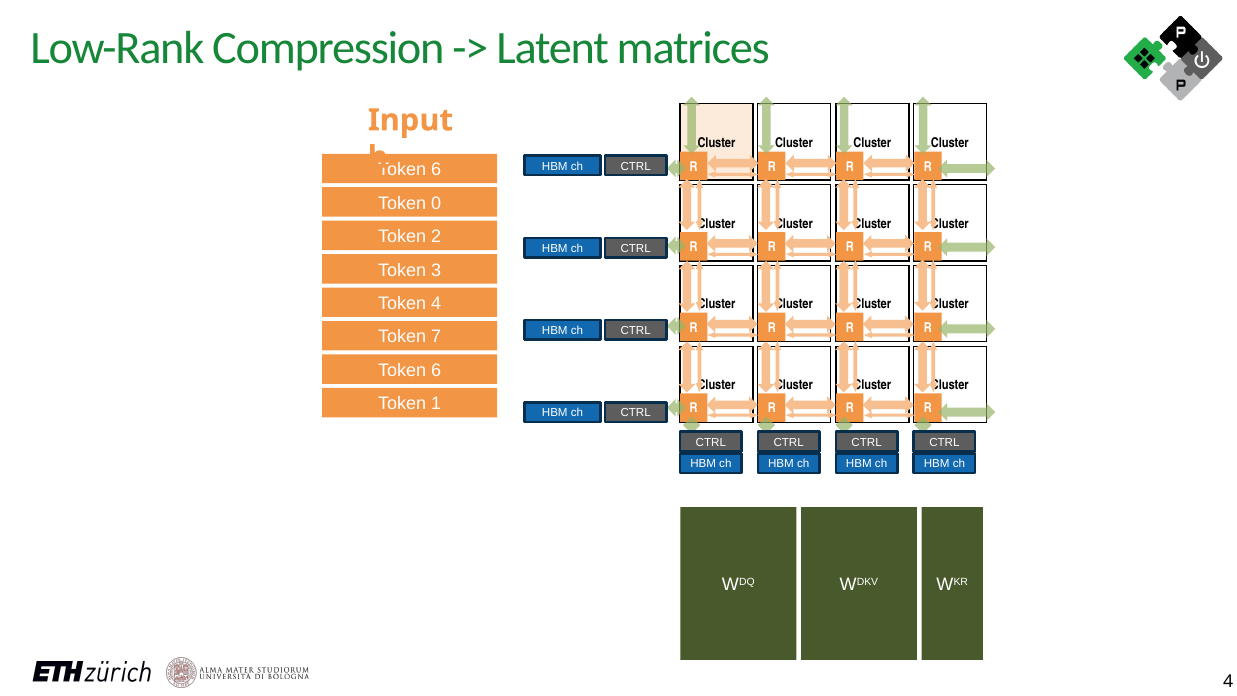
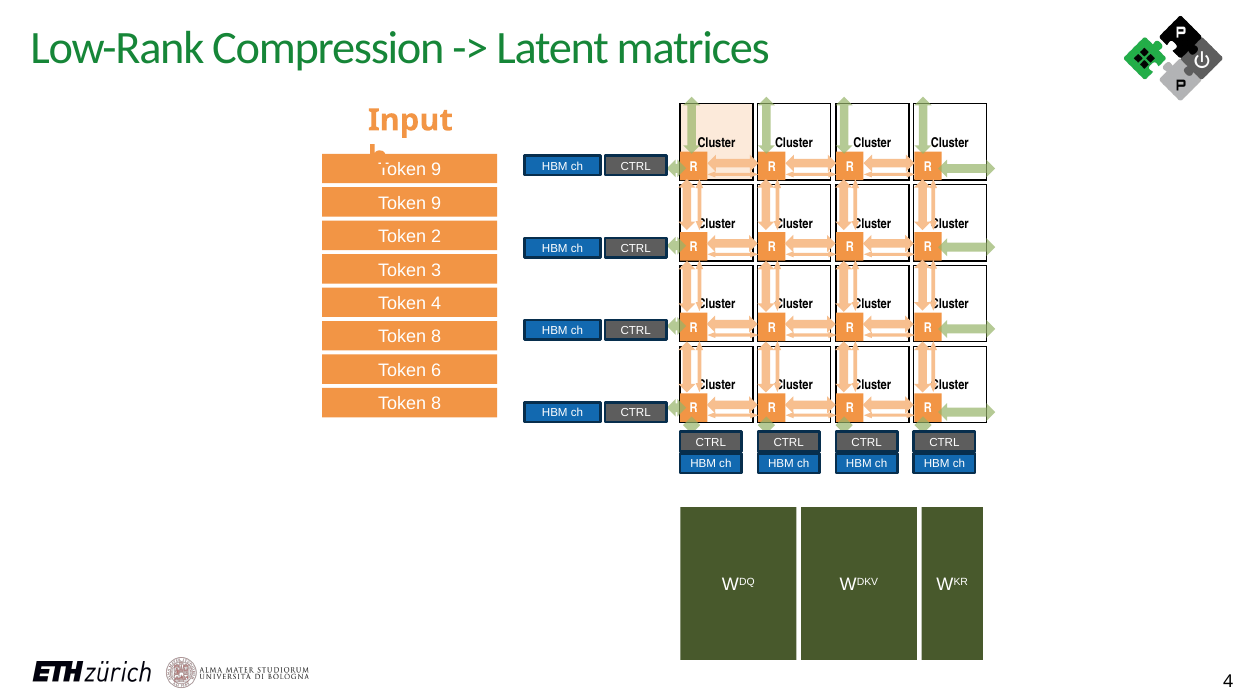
6 at (436, 170): 6 -> 9
0 at (436, 203): 0 -> 9
7 at (436, 337): 7 -> 8
1 at (436, 404): 1 -> 8
